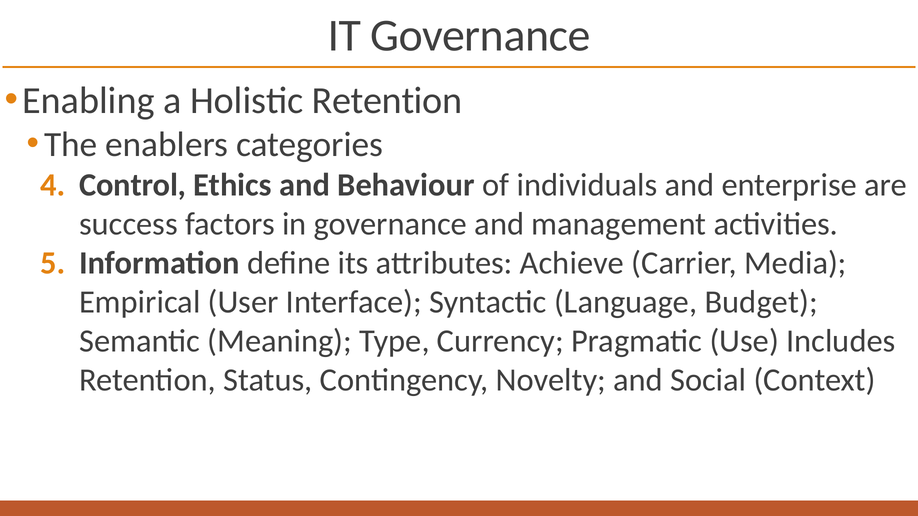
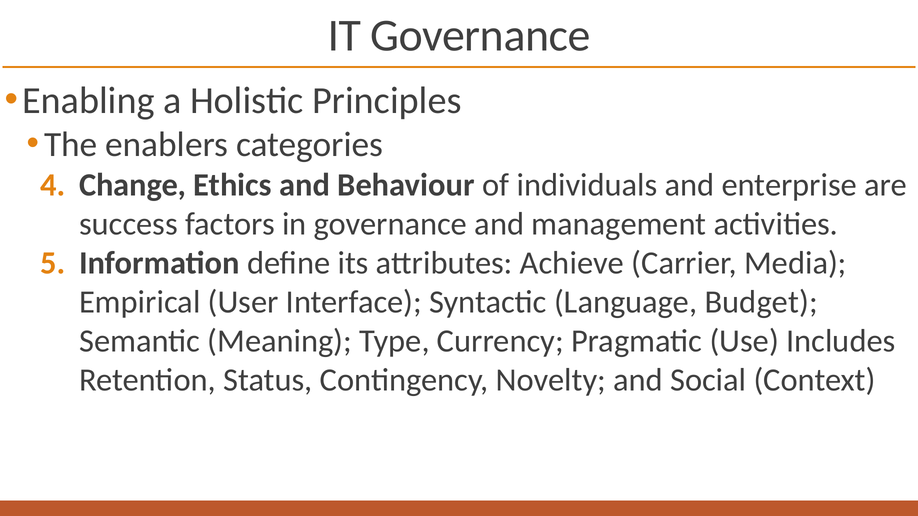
Holistic Retention: Retention -> Principles
Control: Control -> Change
